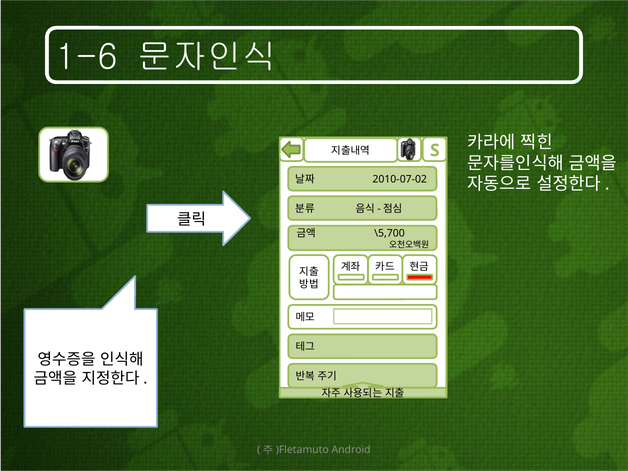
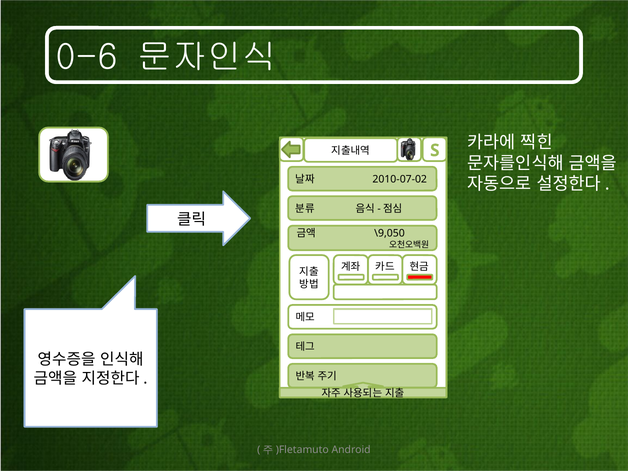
1-6: 1-6 -> 0-6
\5,700: \5,700 -> \9,050
